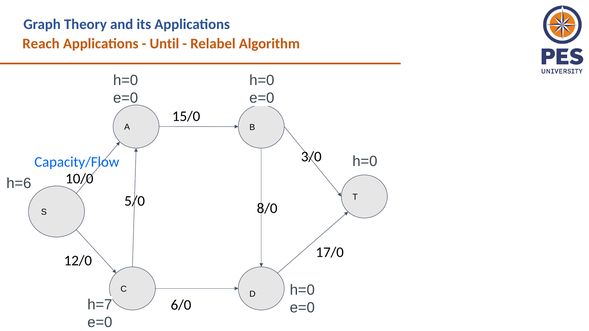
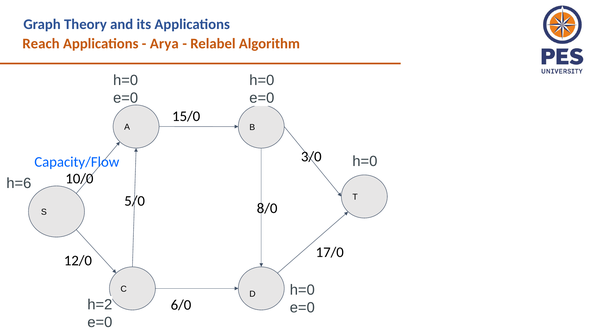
Until: Until -> Arya
h=7: h=7 -> h=2
